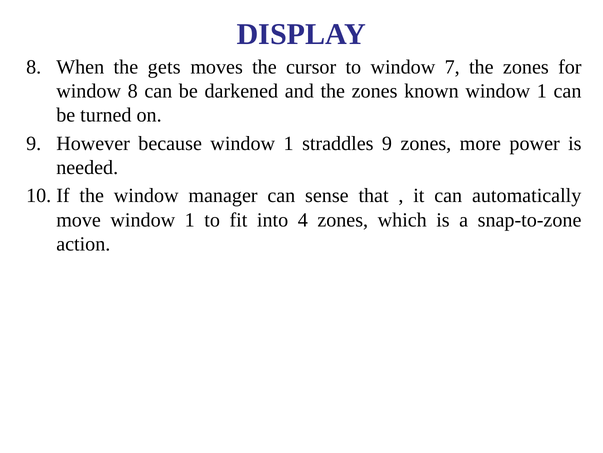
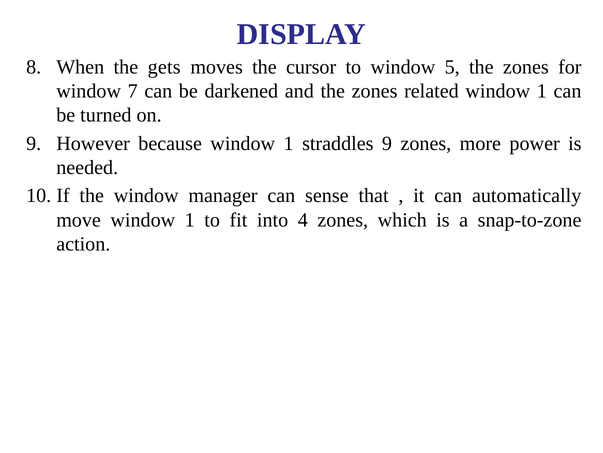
7: 7 -> 5
window 8: 8 -> 7
known: known -> related
